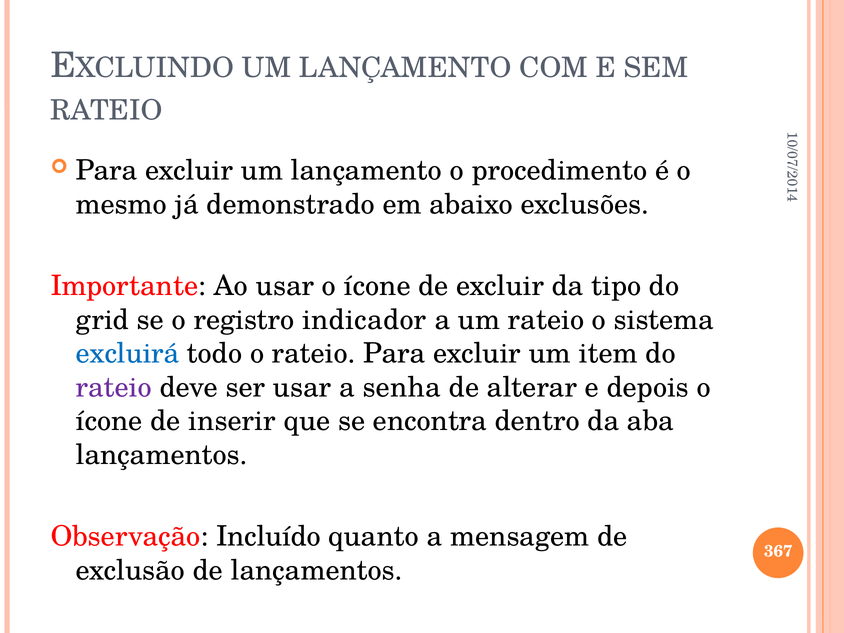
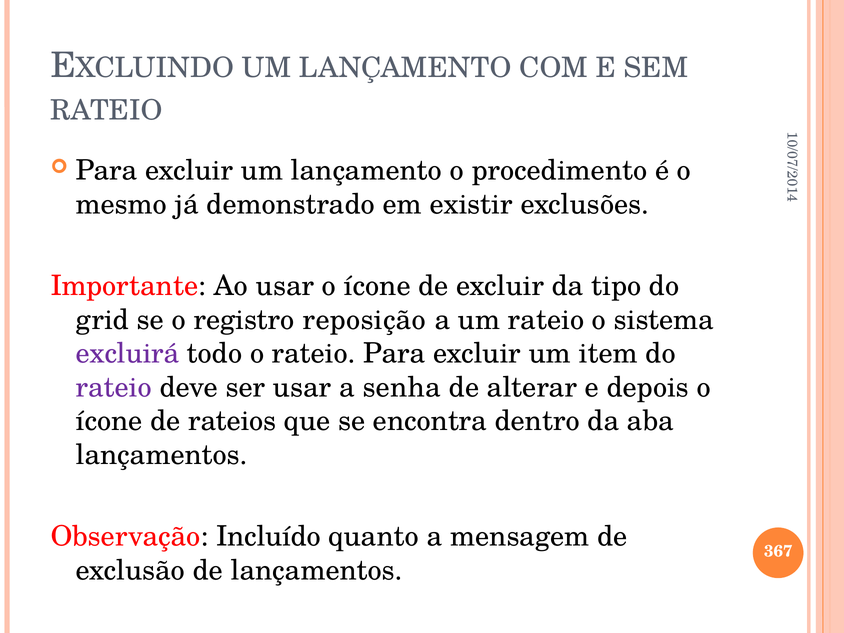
abaixo: abaixo -> existir
indicador: indicador -> reposição
excluirá colour: blue -> purple
inserir: inserir -> rateios
